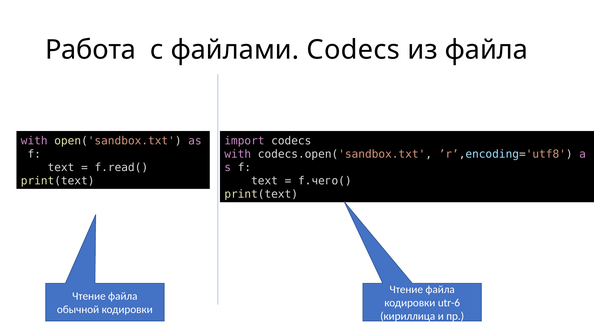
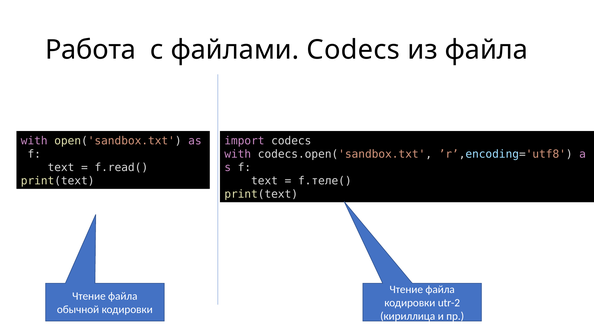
f.чего(: f.чего( -> f.теле(
utr-6: utr-6 -> utr-2
